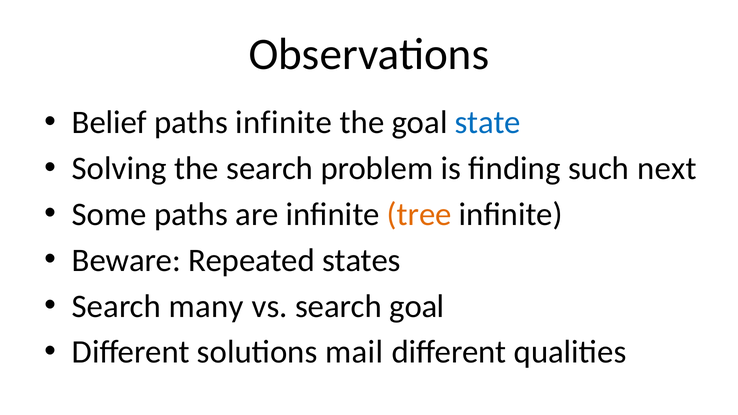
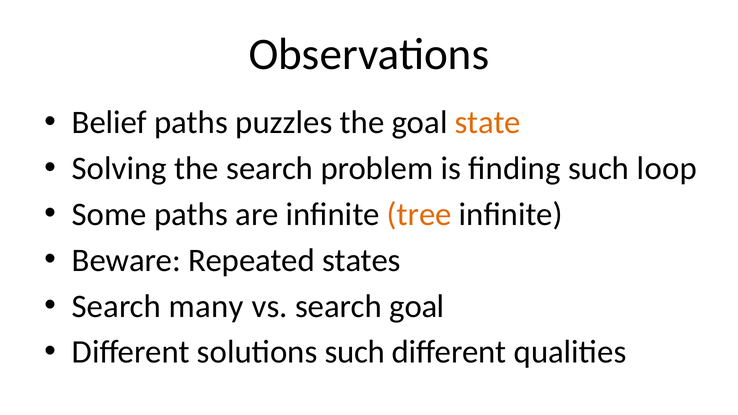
paths infinite: infinite -> puzzles
state colour: blue -> orange
next: next -> loop
solutions mail: mail -> such
